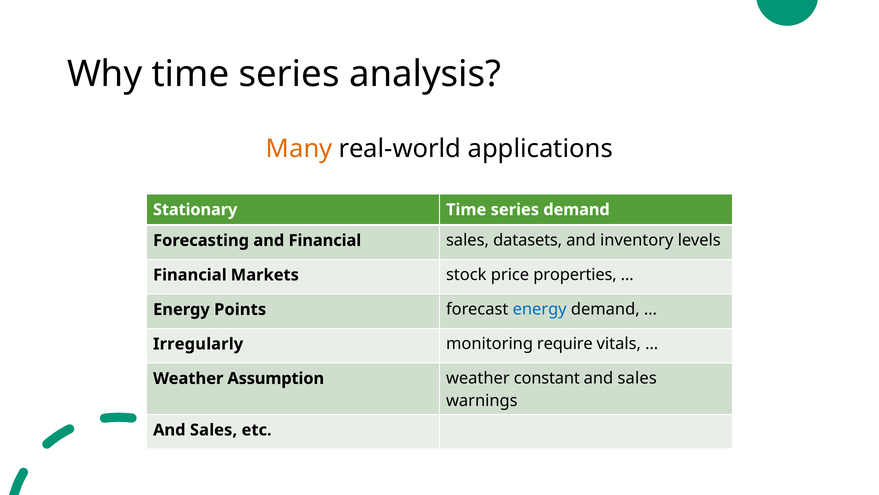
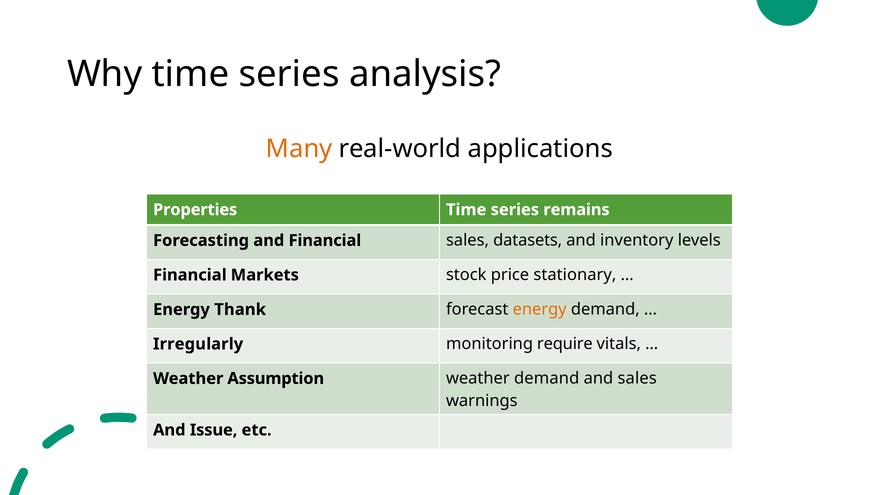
Stationary: Stationary -> Properties
series demand: demand -> remains
properties: properties -> stationary
Points: Points -> Thank
energy at (540, 309) colour: blue -> orange
weather constant: constant -> demand
Sales at (213, 430): Sales -> Issue
